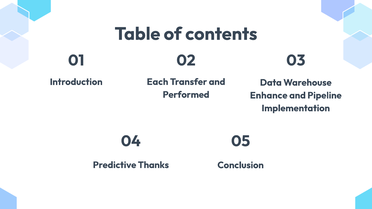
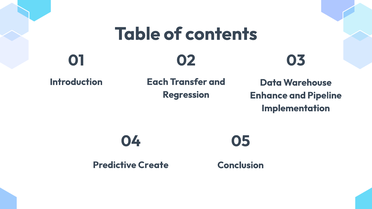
Performed: Performed -> Regression
Thanks: Thanks -> Create
